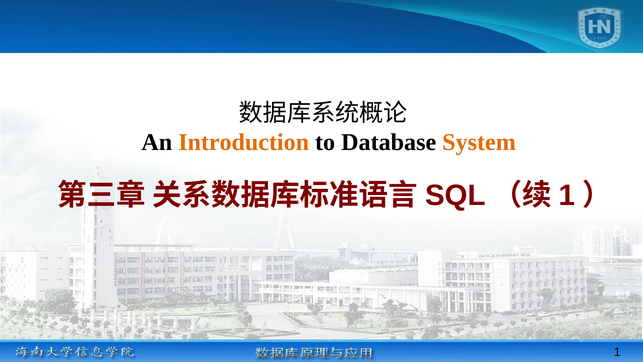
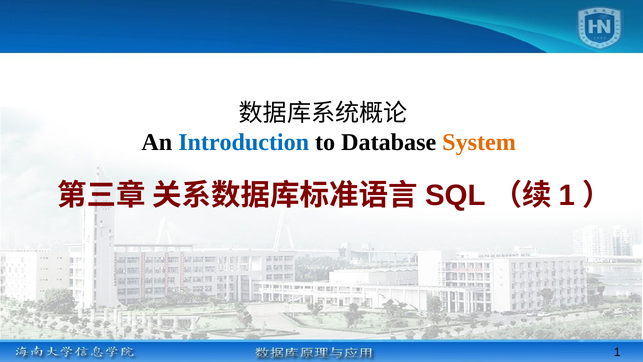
Introduction colour: orange -> blue
